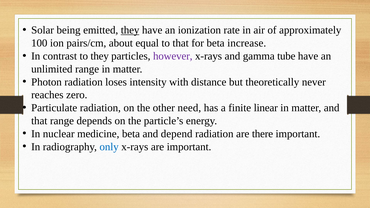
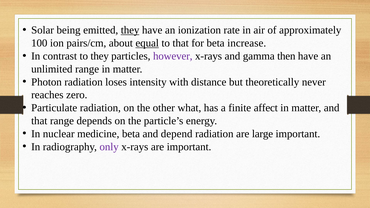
equal underline: none -> present
tube: tube -> then
need: need -> what
linear: linear -> affect
there: there -> large
only colour: blue -> purple
